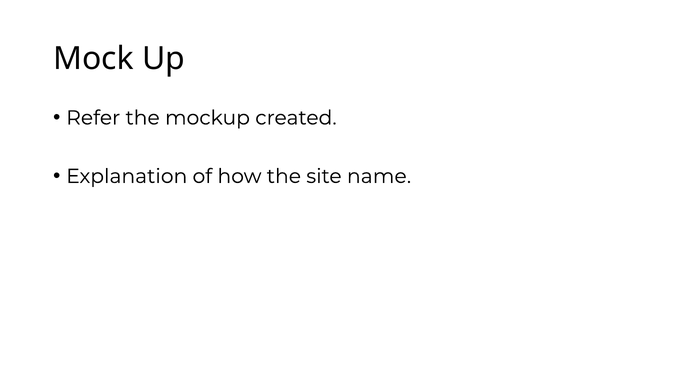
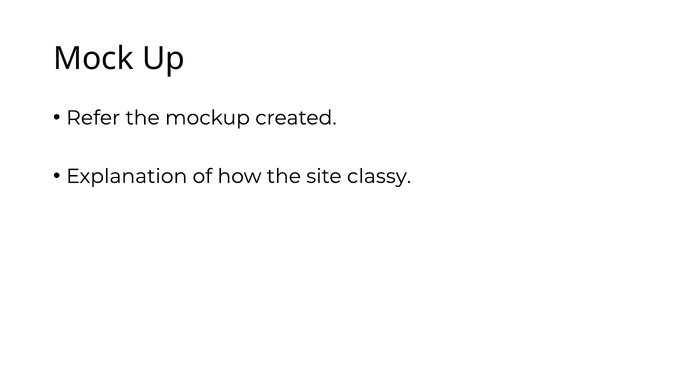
name: name -> classy
